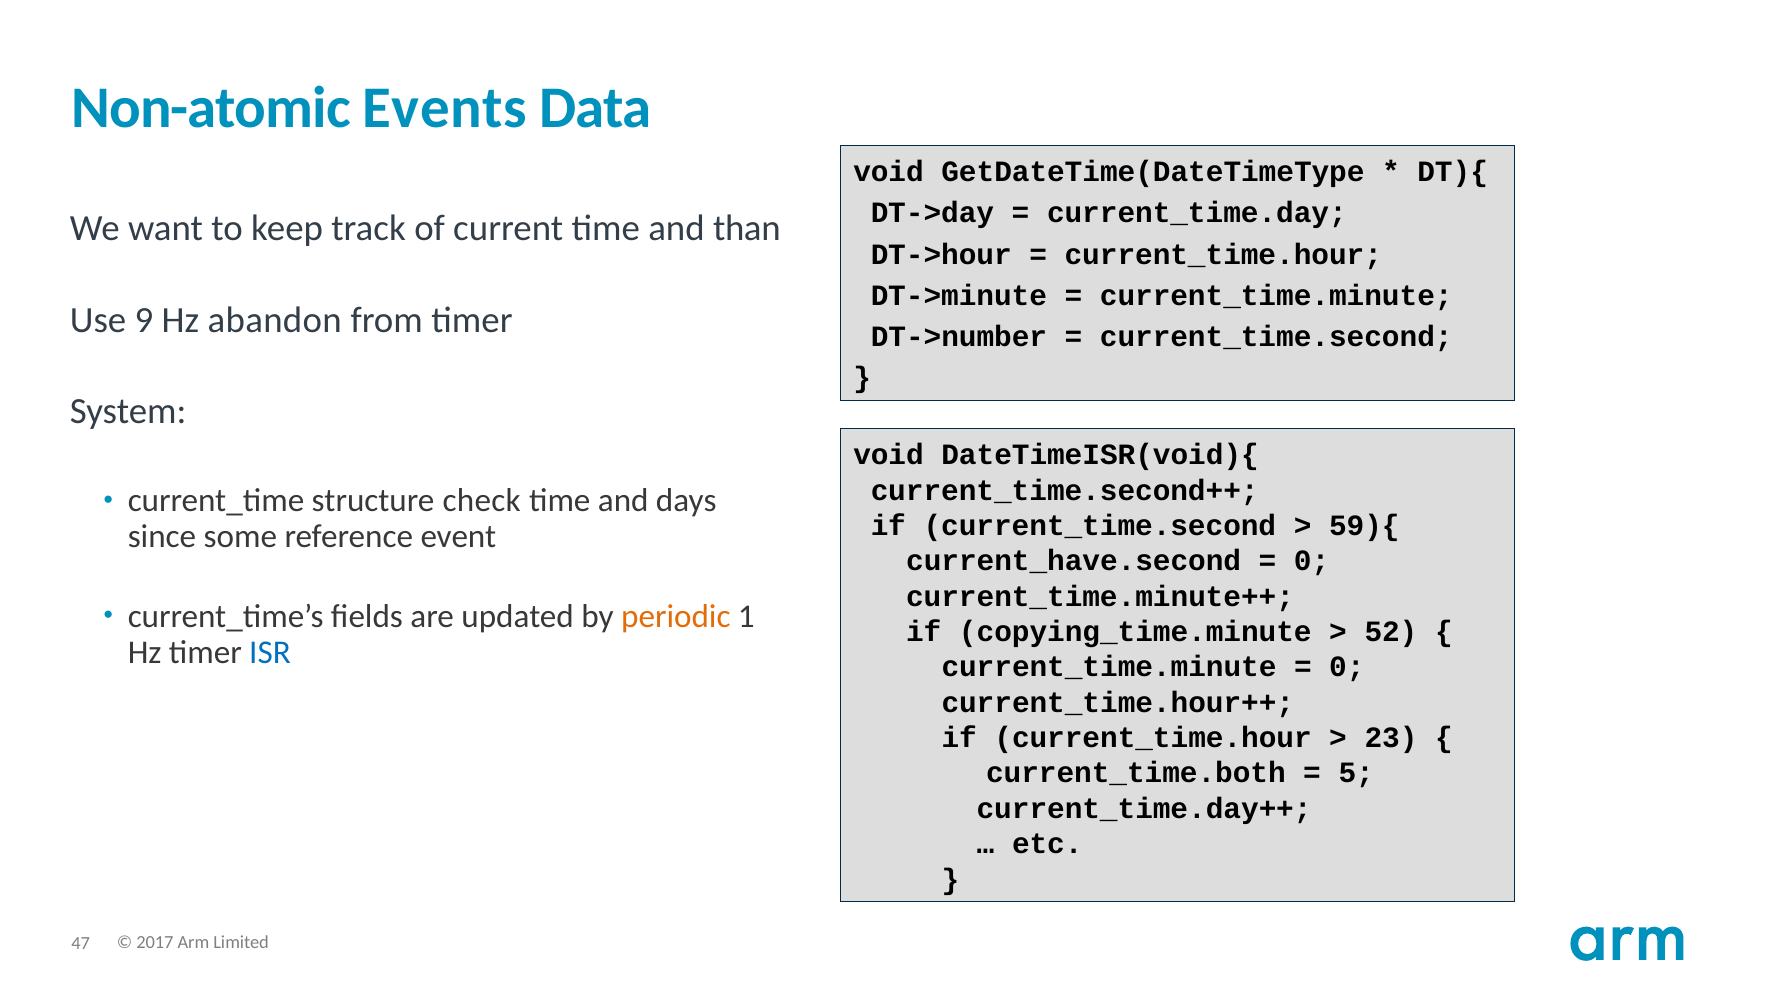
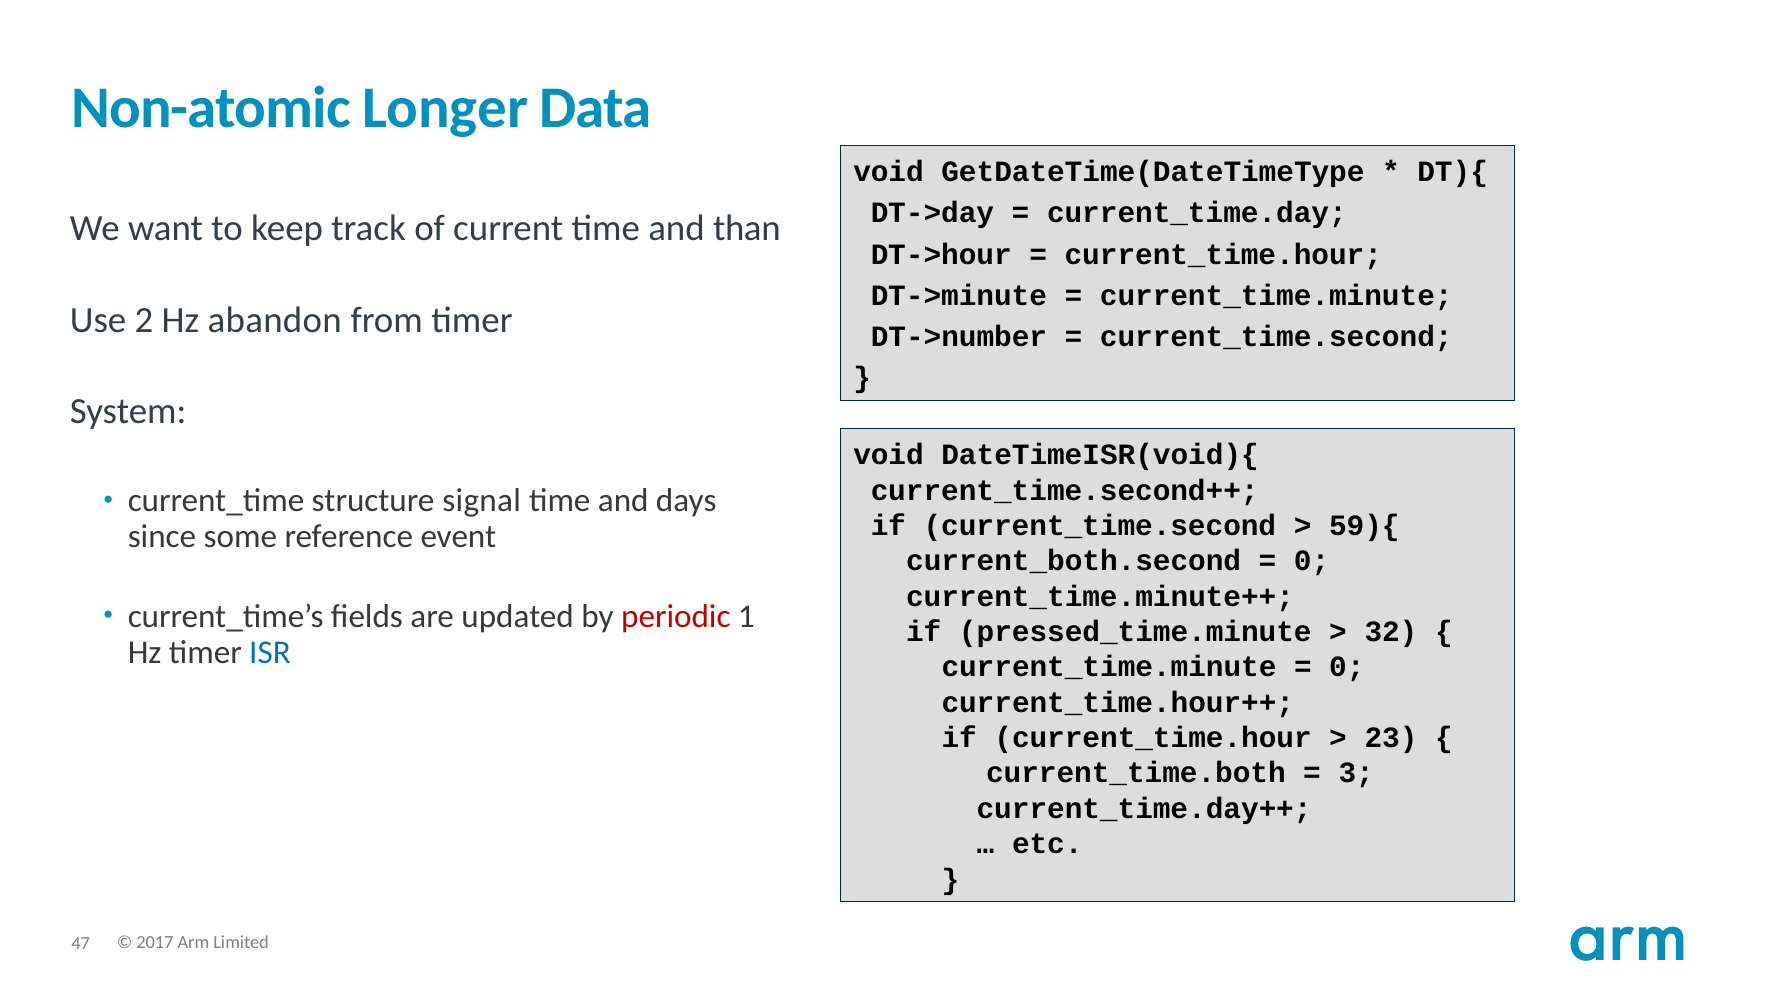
Events: Events -> Longer
9: 9 -> 2
check: check -> signal
current_have.second: current_have.second -> current_both.second
periodic colour: orange -> red
copying_time.minute: copying_time.minute -> pressed_time.minute
52: 52 -> 32
5: 5 -> 3
